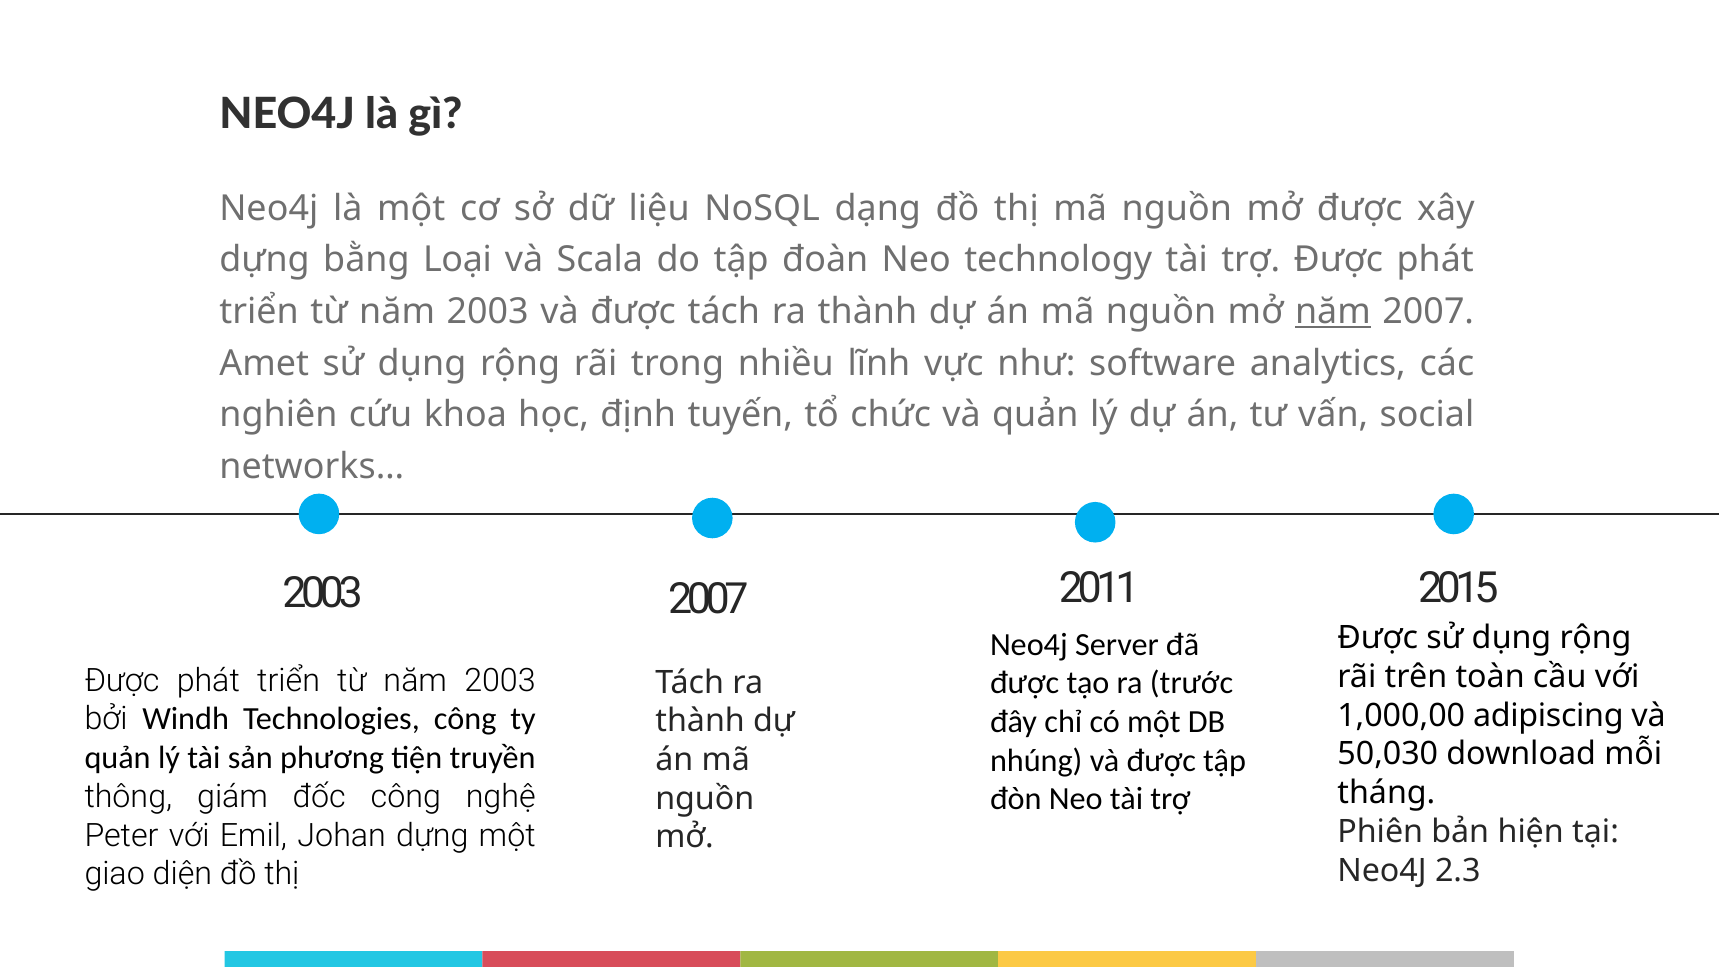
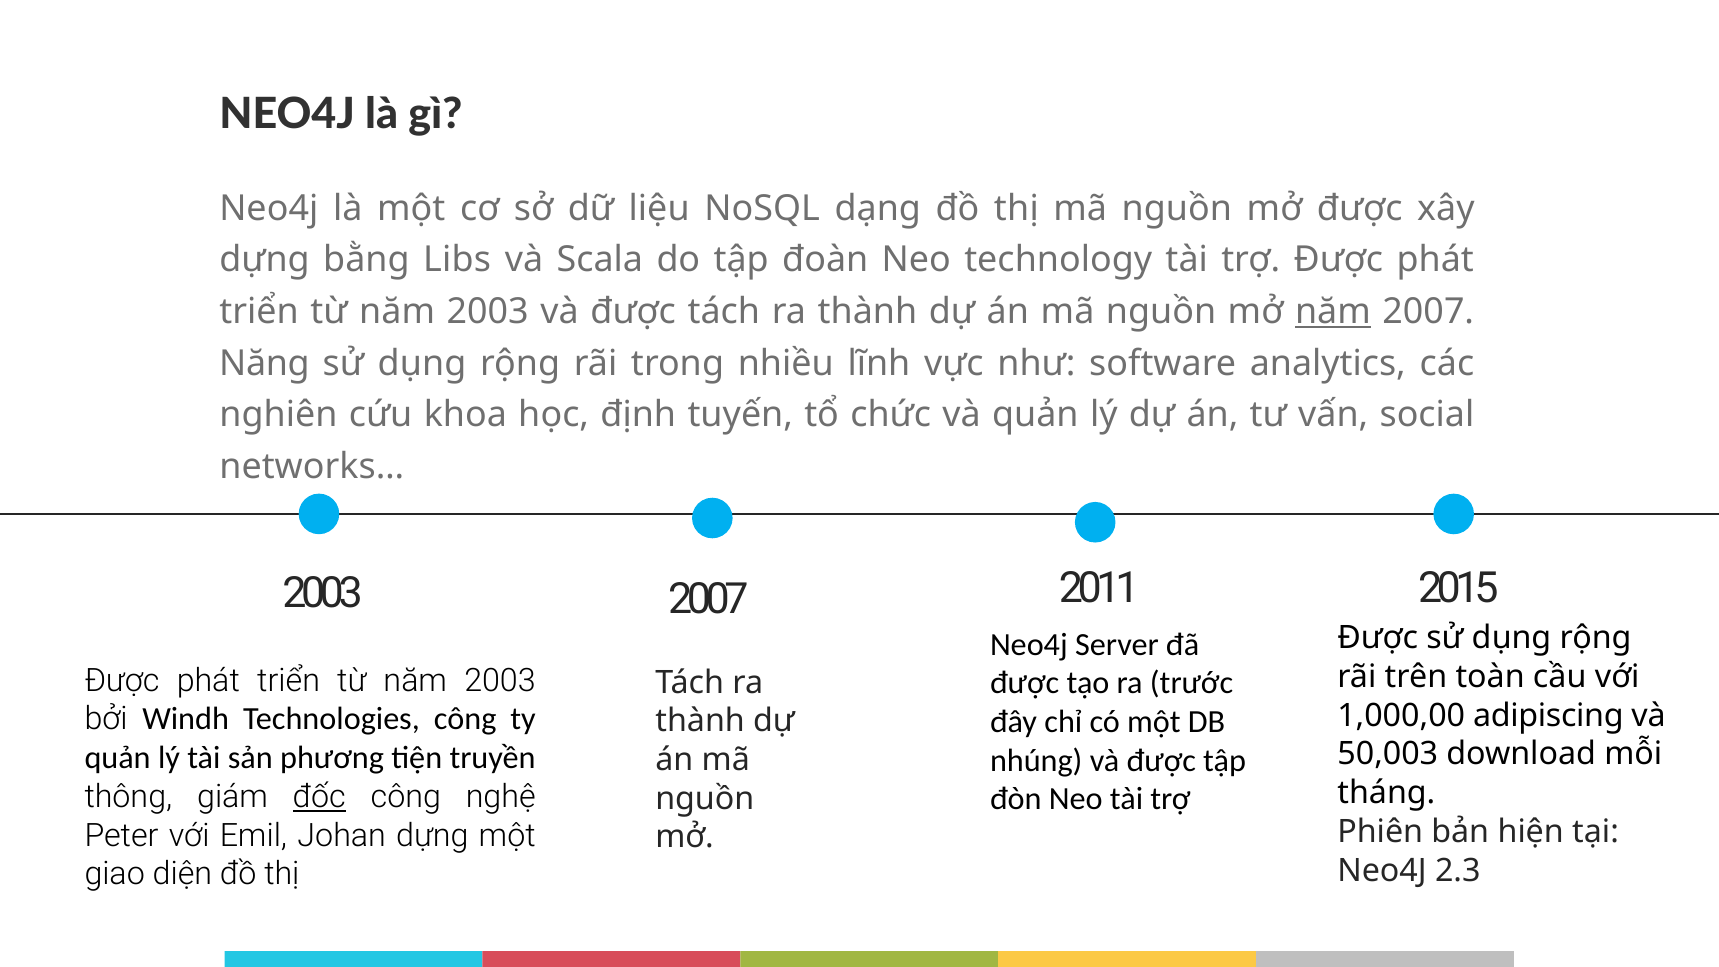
Loại: Loại -> Libs
Amet at (264, 363): Amet -> Năng
50,030: 50,030 -> 50,003
đốc underline: none -> present
